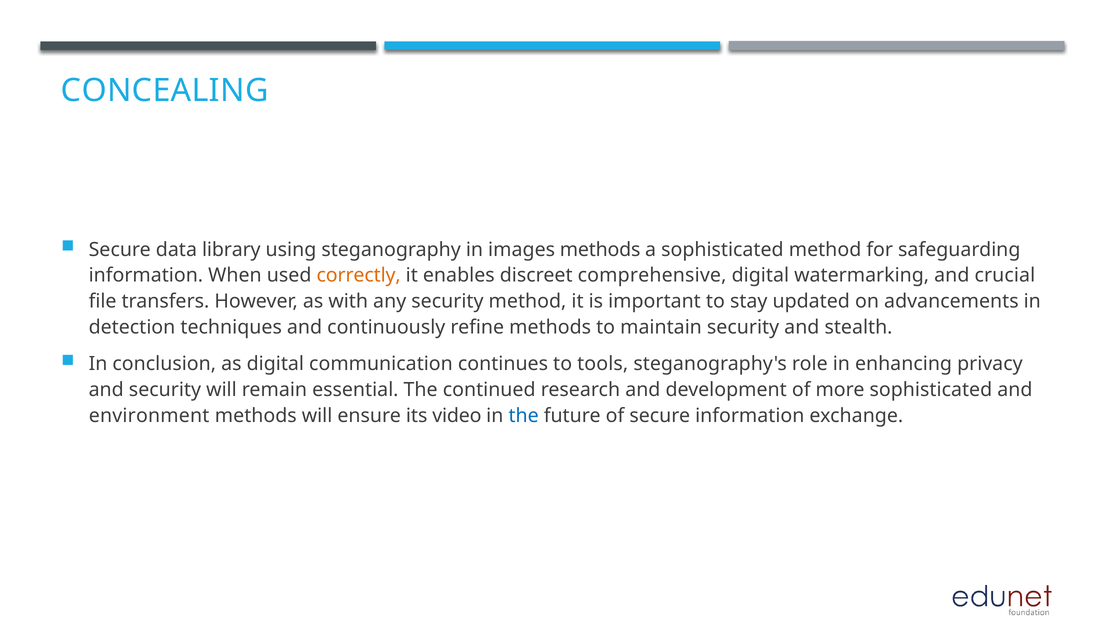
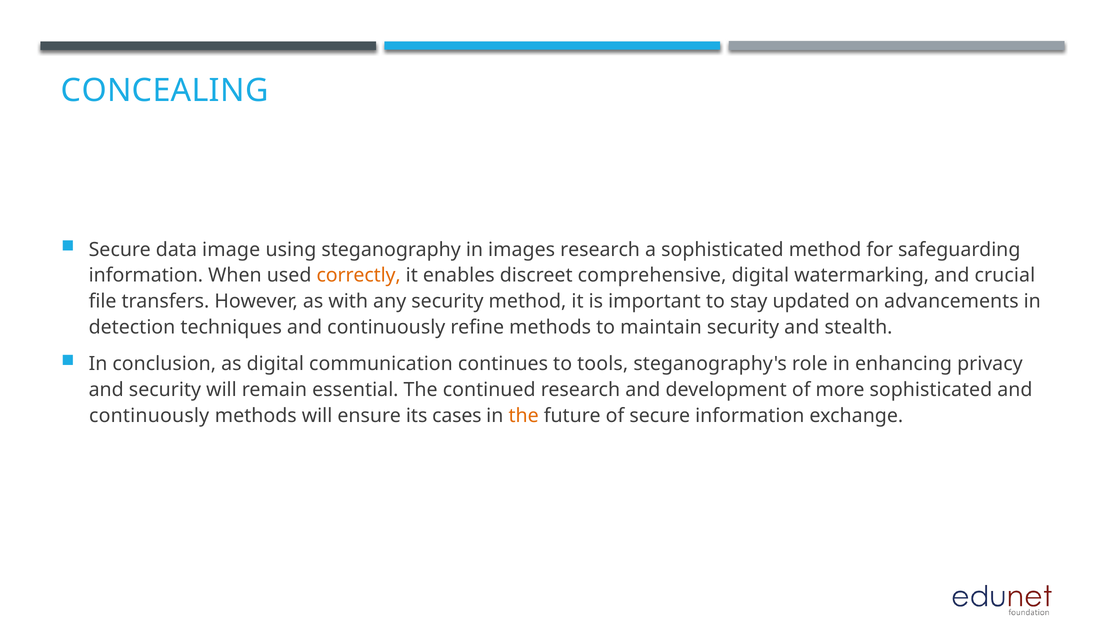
library: library -> image
images methods: methods -> research
environment at (149, 415): environment -> continuously
video: video -> cases
the at (524, 415) colour: blue -> orange
